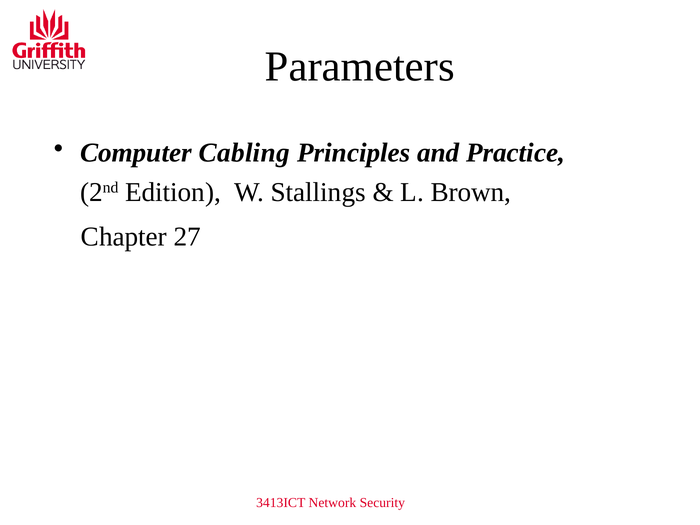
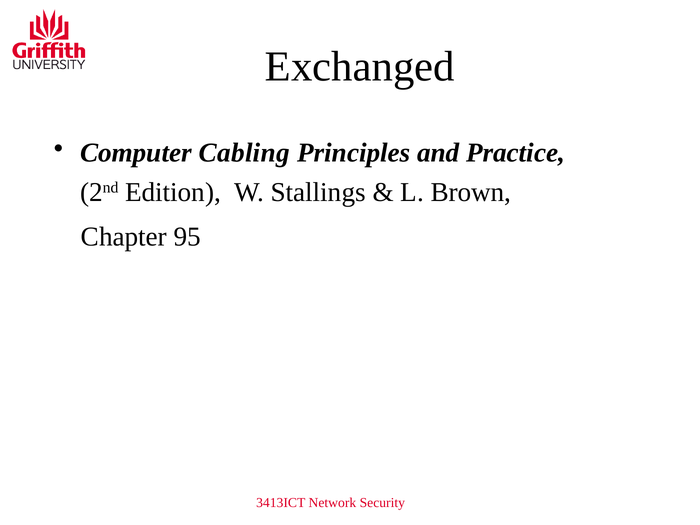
Parameters: Parameters -> Exchanged
27: 27 -> 95
